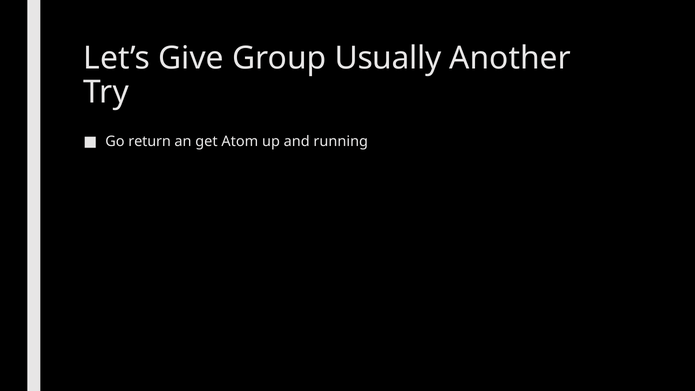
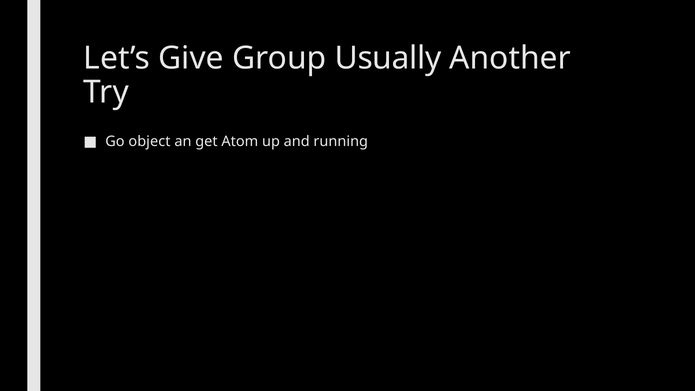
return: return -> object
